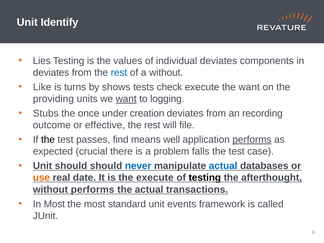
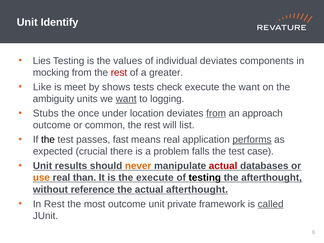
deviates at (51, 73): deviates -> mocking
rest at (119, 73) colour: blue -> red
a without: without -> greater
turns: turns -> meet
providing: providing -> ambiguity
creation: creation -> location
from at (216, 113) underline: none -> present
recording: recording -> approach
effective: effective -> common
file: file -> list
find: find -> fast
means well: well -> real
Unit should: should -> results
never colour: blue -> orange
actual at (223, 166) colour: blue -> red
date: date -> than
without performs: performs -> reference
actual transactions: transactions -> afterthought
In Most: Most -> Rest
most standard: standard -> outcome
events: events -> private
called underline: none -> present
